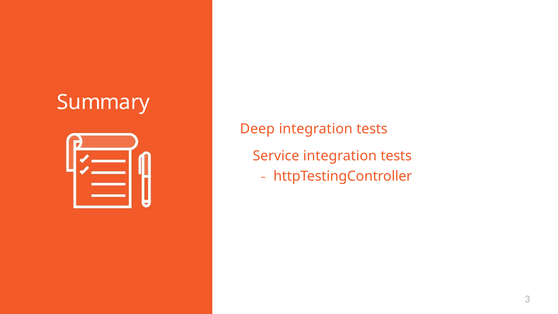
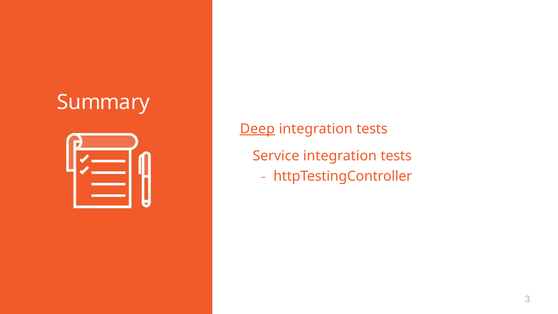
Deep underline: none -> present
